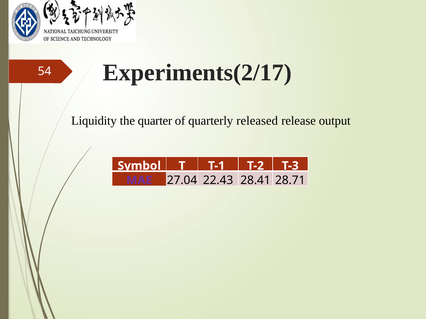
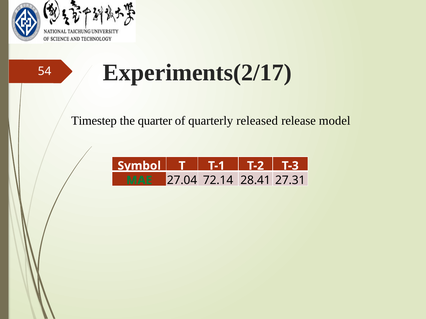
Liquidity: Liquidity -> Timestep
output: output -> model
MAE colour: purple -> green
22.43: 22.43 -> 72.14
28.71: 28.71 -> 27.31
